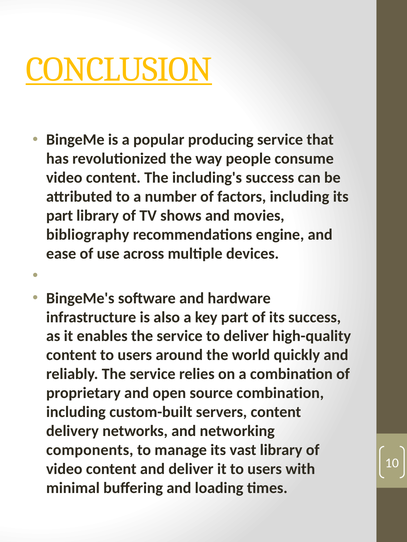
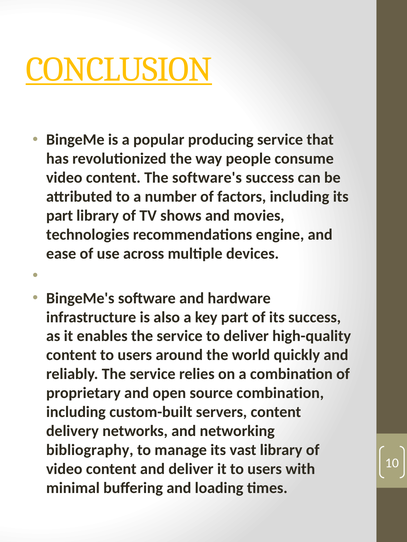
including's: including's -> software's
bibliography: bibliography -> technologies
components: components -> bibliography
